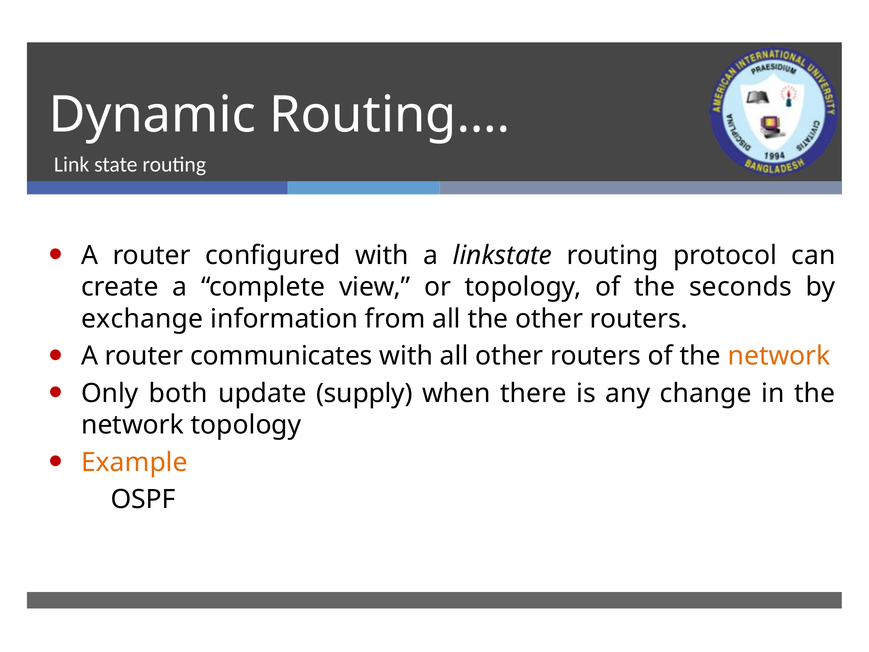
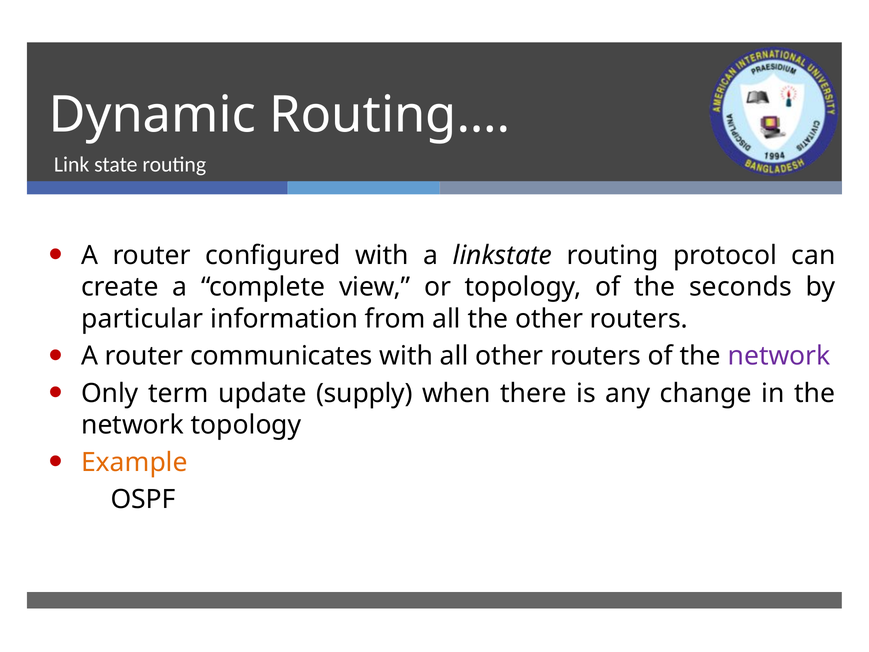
exchange: exchange -> particular
network at (779, 356) colour: orange -> purple
both: both -> term
